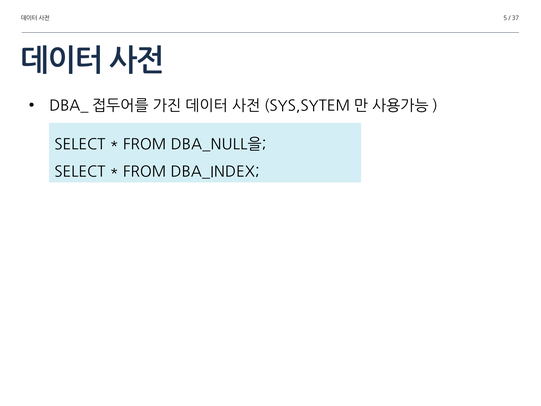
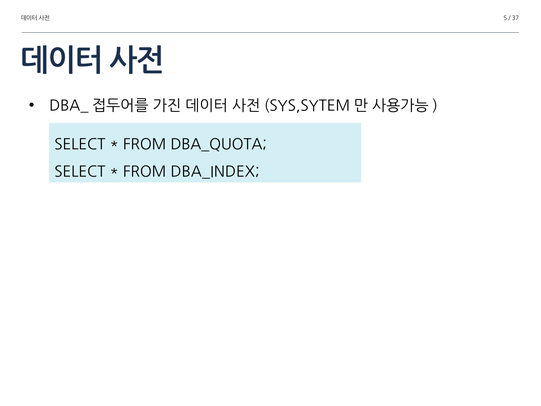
DBA_NULL을: DBA_NULL을 -> DBA_QUOTA
